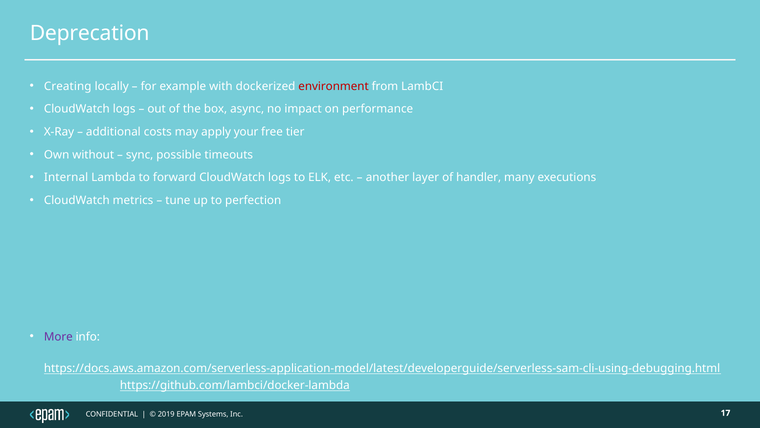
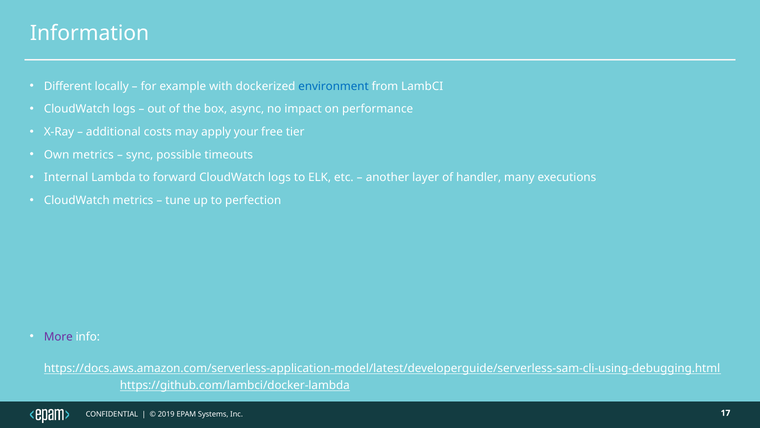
Deprecation: Deprecation -> Information
Creating: Creating -> Different
environment colour: red -> blue
Own without: without -> metrics
